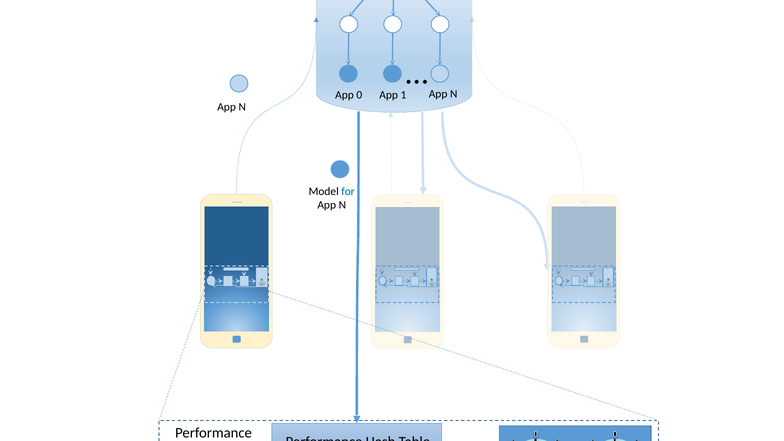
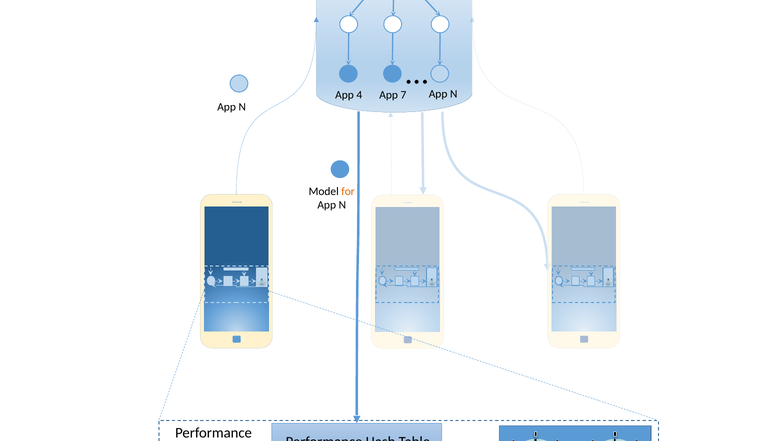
0: 0 -> 4
1: 1 -> 7
for colour: blue -> orange
